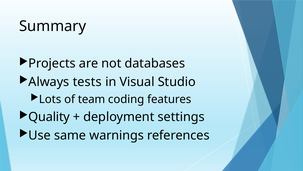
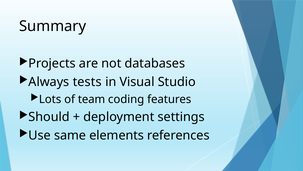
Quality: Quality -> Should
warnings: warnings -> elements
